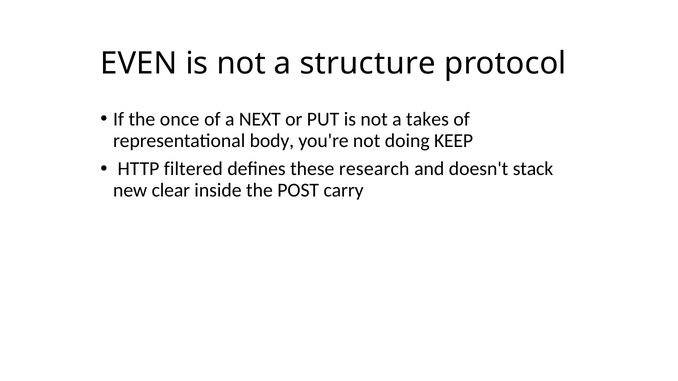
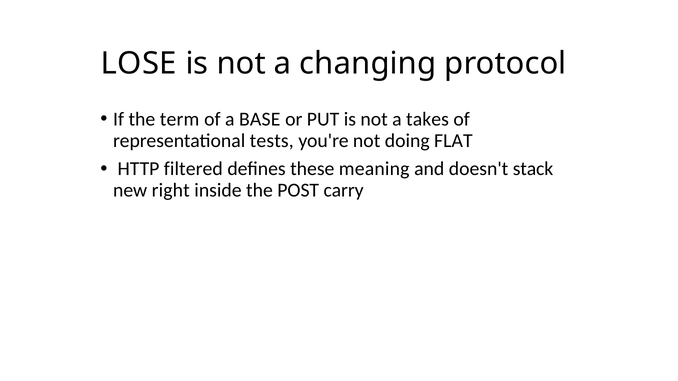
EVEN: EVEN -> LOSE
structure: structure -> changing
once: once -> term
NEXT: NEXT -> BASE
body: body -> tests
KEEP: KEEP -> FLAT
research: research -> meaning
clear: clear -> right
